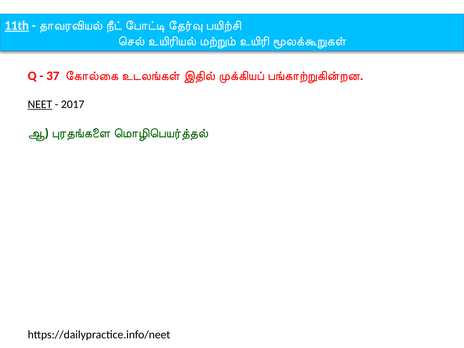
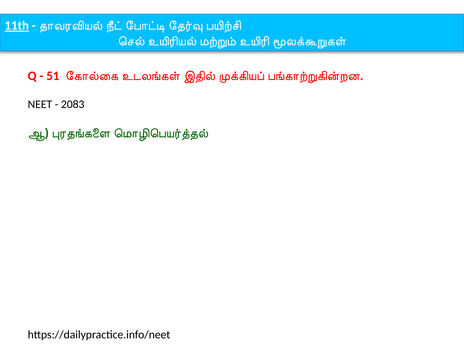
37: 37 -> 51
NEET underline: present -> none
2017: 2017 -> 2083
